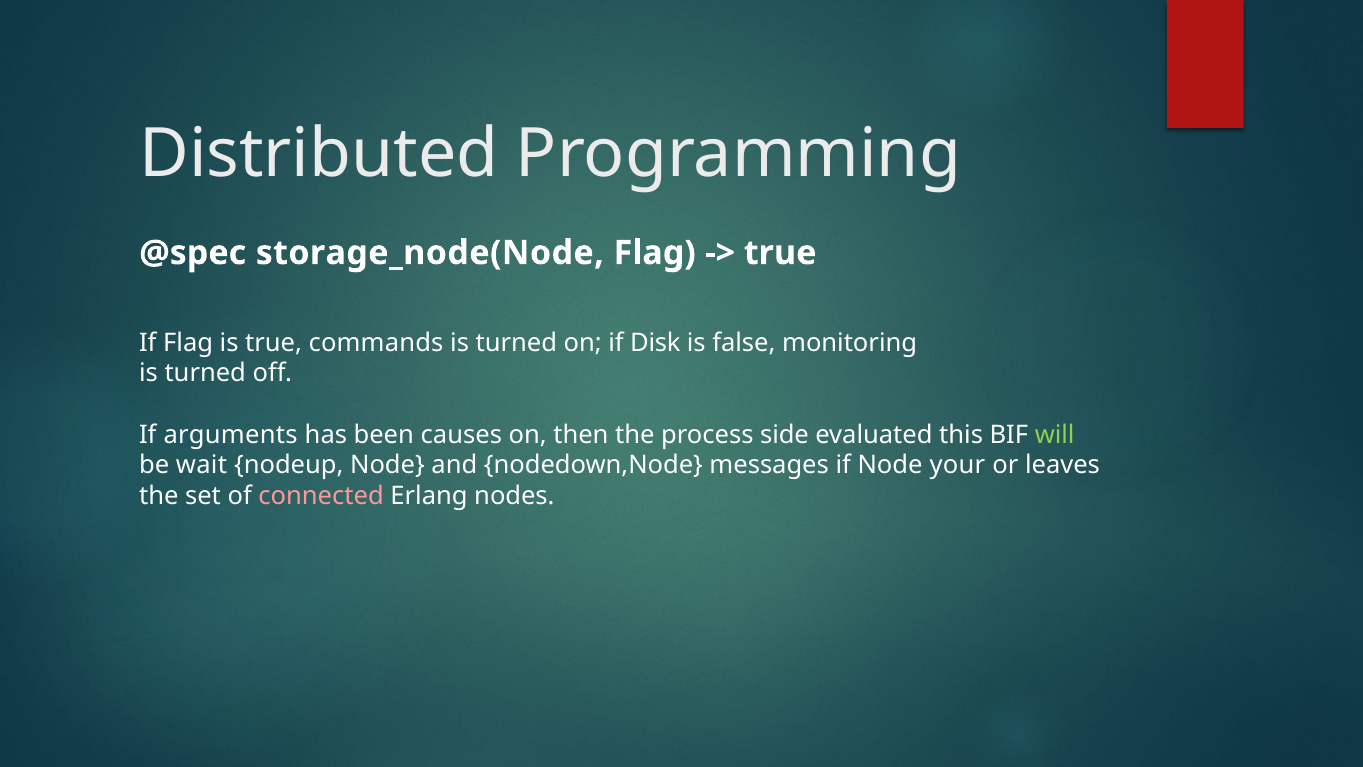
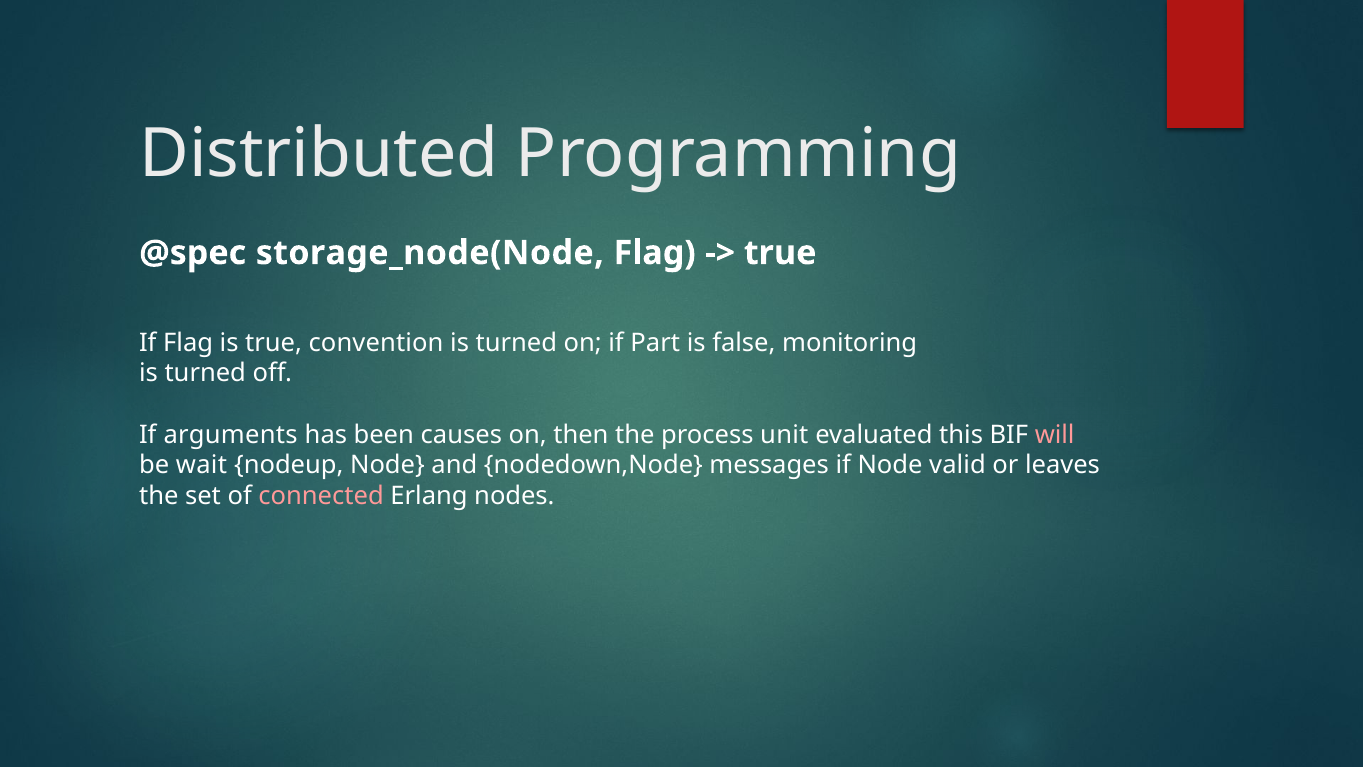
commands: commands -> convention
Disk: Disk -> Part
side: side -> unit
will colour: light green -> pink
your: your -> valid
